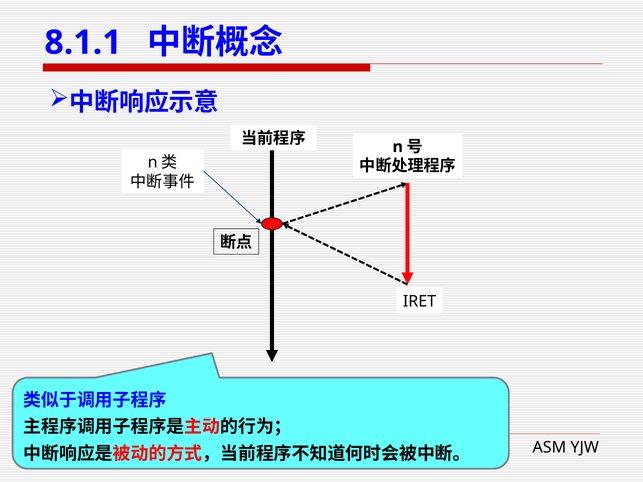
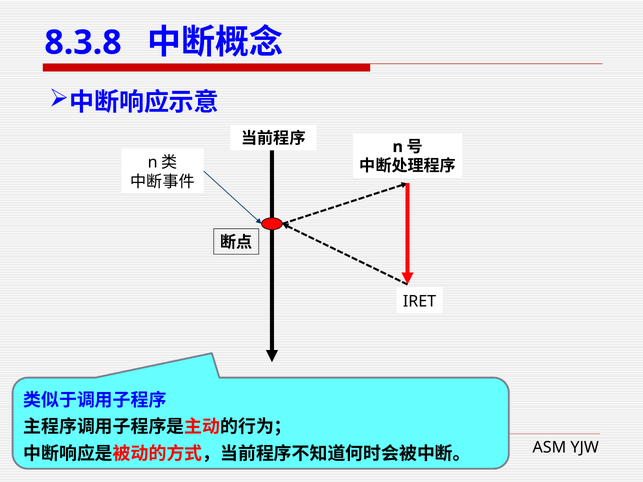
8.1.1: 8.1.1 -> 8.3.8
